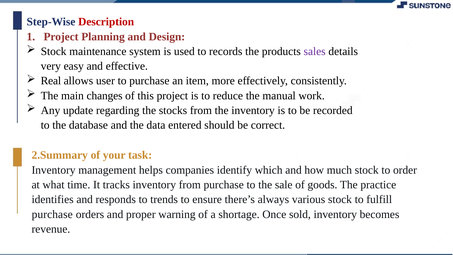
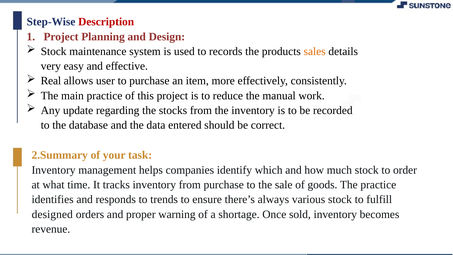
sales colour: purple -> orange
main changes: changes -> practice
purchase at (52, 214): purchase -> designed
